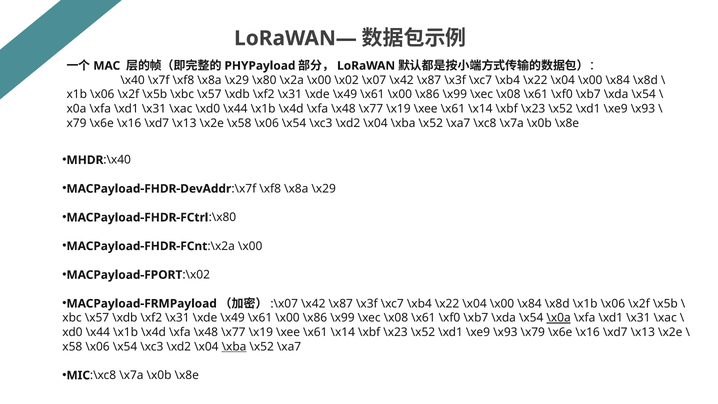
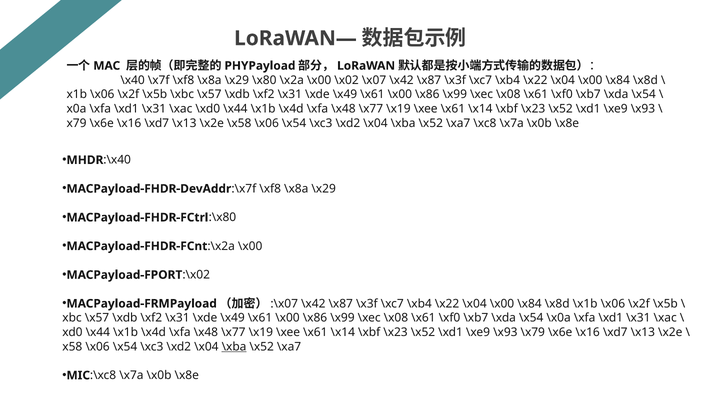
\x0a underline: present -> none
